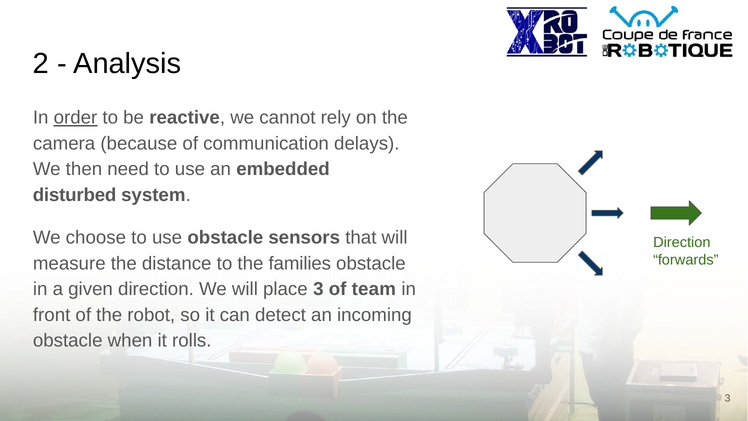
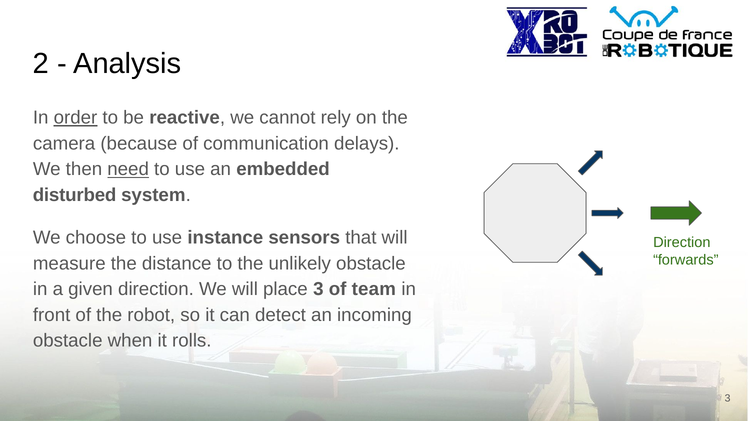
need underline: none -> present
use obstacle: obstacle -> instance
families: families -> unlikely
